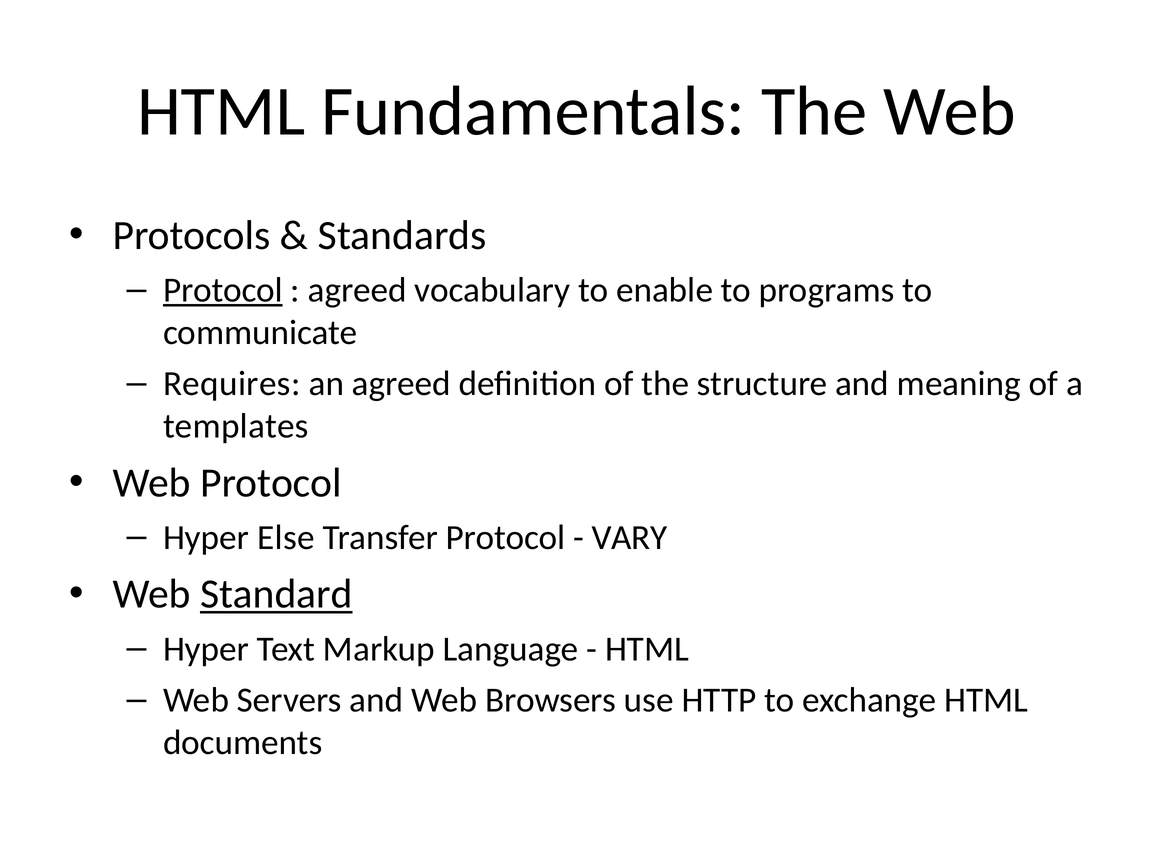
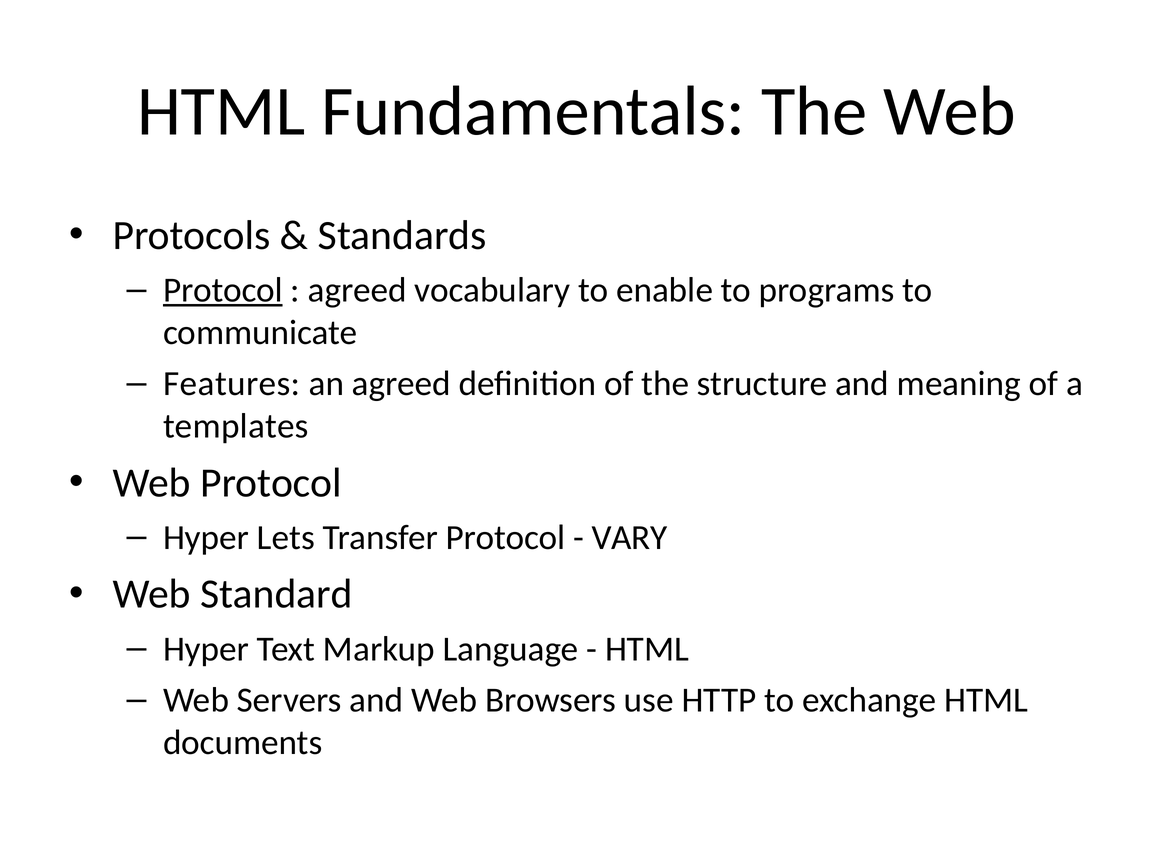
Requires: Requires -> Features
Else: Else -> Lets
Standard underline: present -> none
